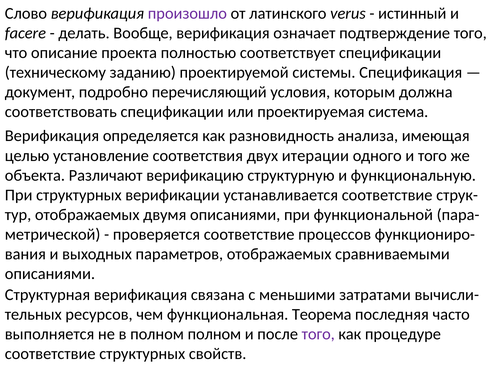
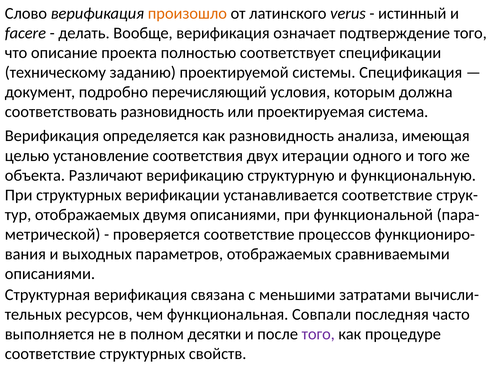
произошло colour: purple -> orange
соответствовать спецификации: спецификации -> разновидность
Теорема: Теорема -> Совпали
полном полном: полном -> десятки
